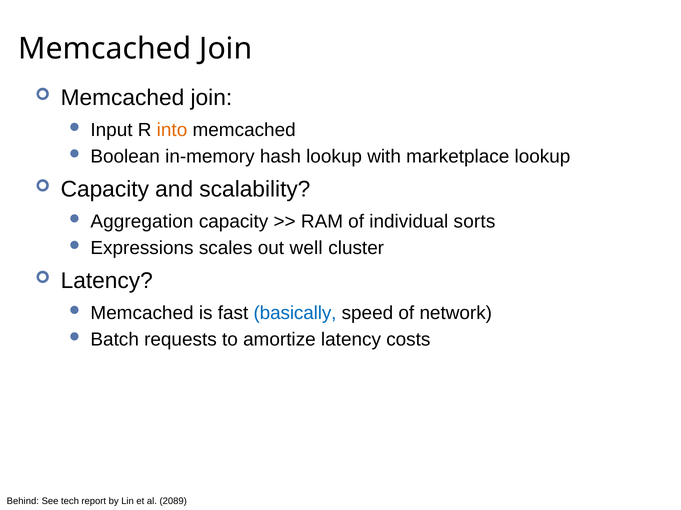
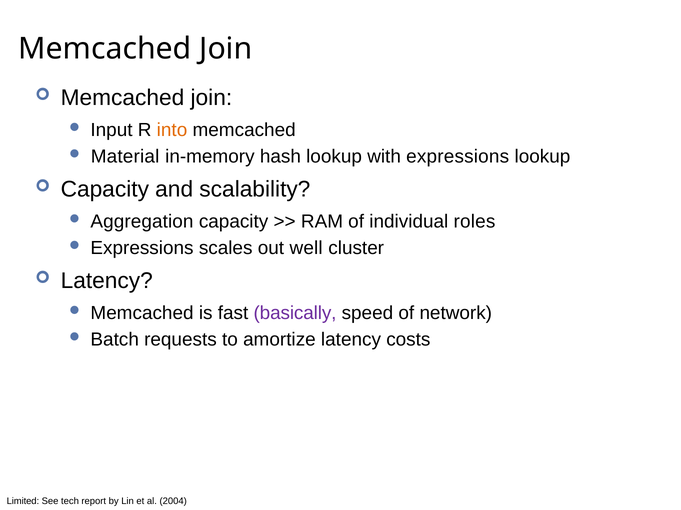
Boolean: Boolean -> Material
with marketplace: marketplace -> expressions
sorts: sorts -> roles
basically colour: blue -> purple
Behind: Behind -> Limited
2089: 2089 -> 2004
